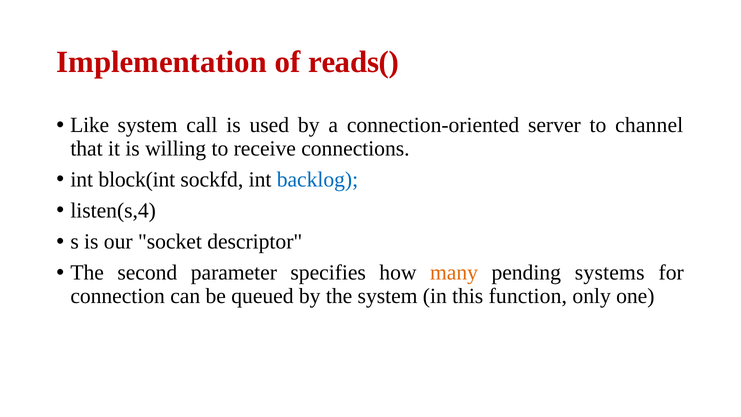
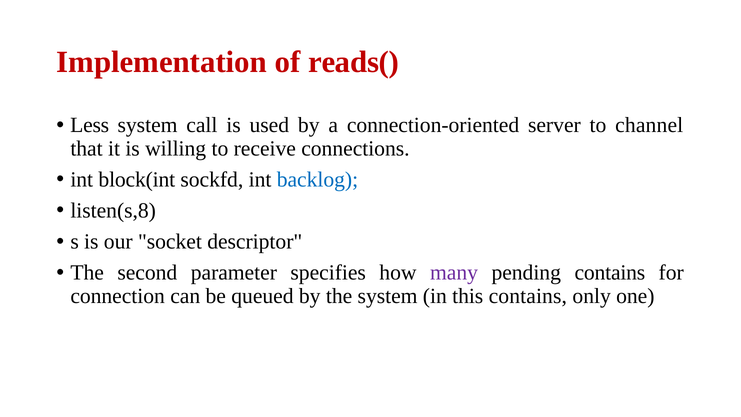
Like: Like -> Less
listen(s,4: listen(s,4 -> listen(s,8
many colour: orange -> purple
pending systems: systems -> contains
this function: function -> contains
